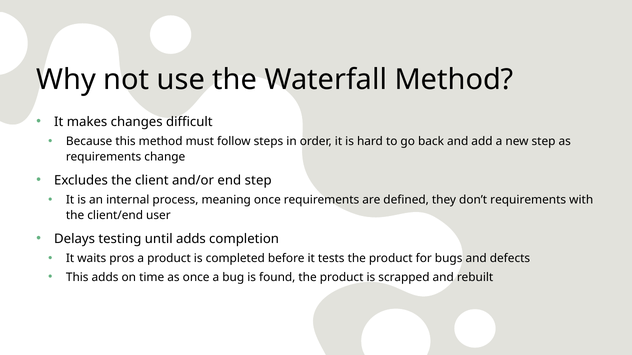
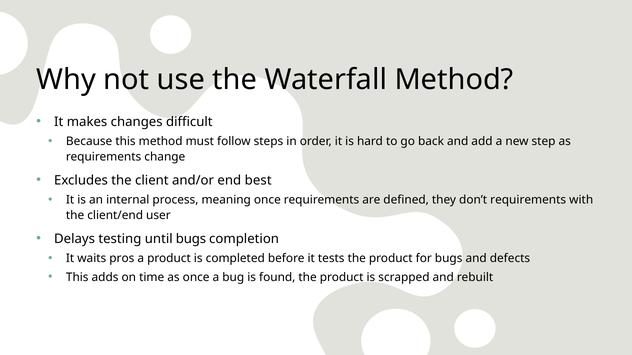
end step: step -> best
until adds: adds -> bugs
